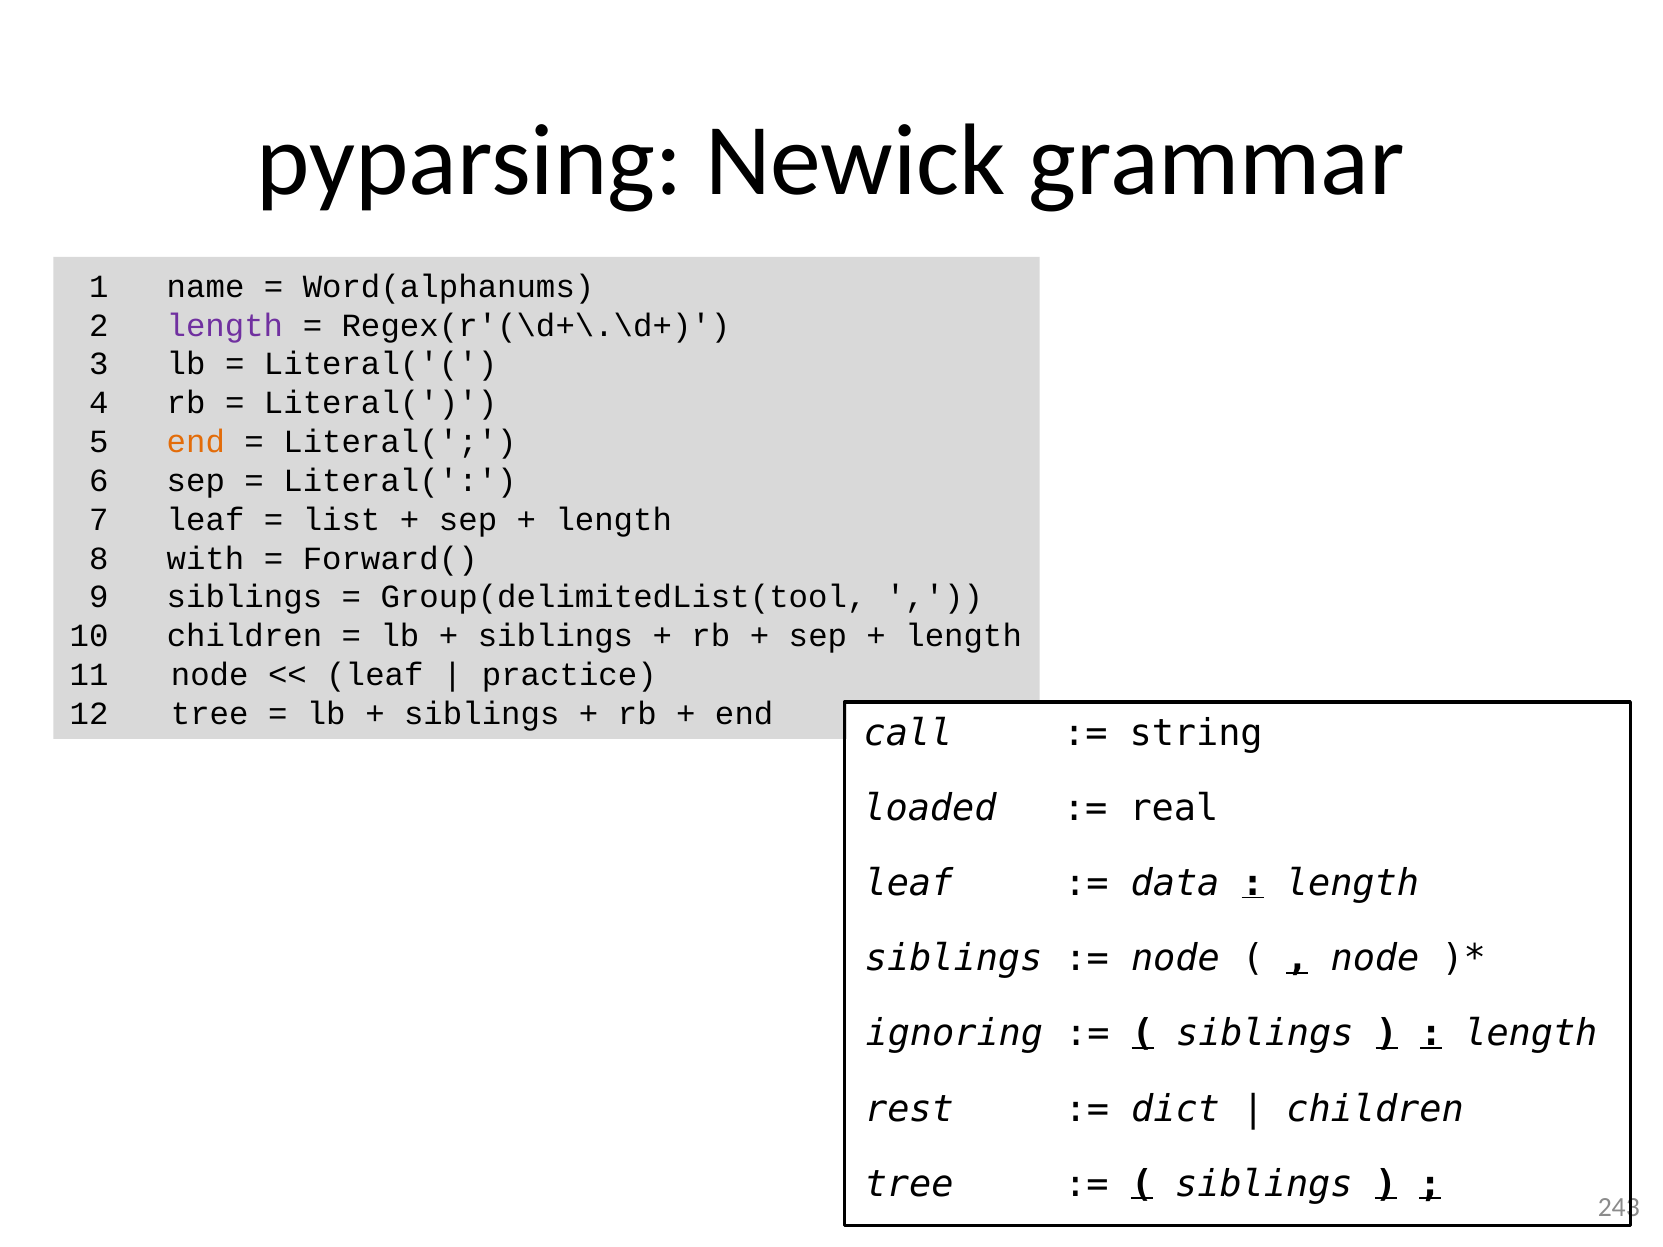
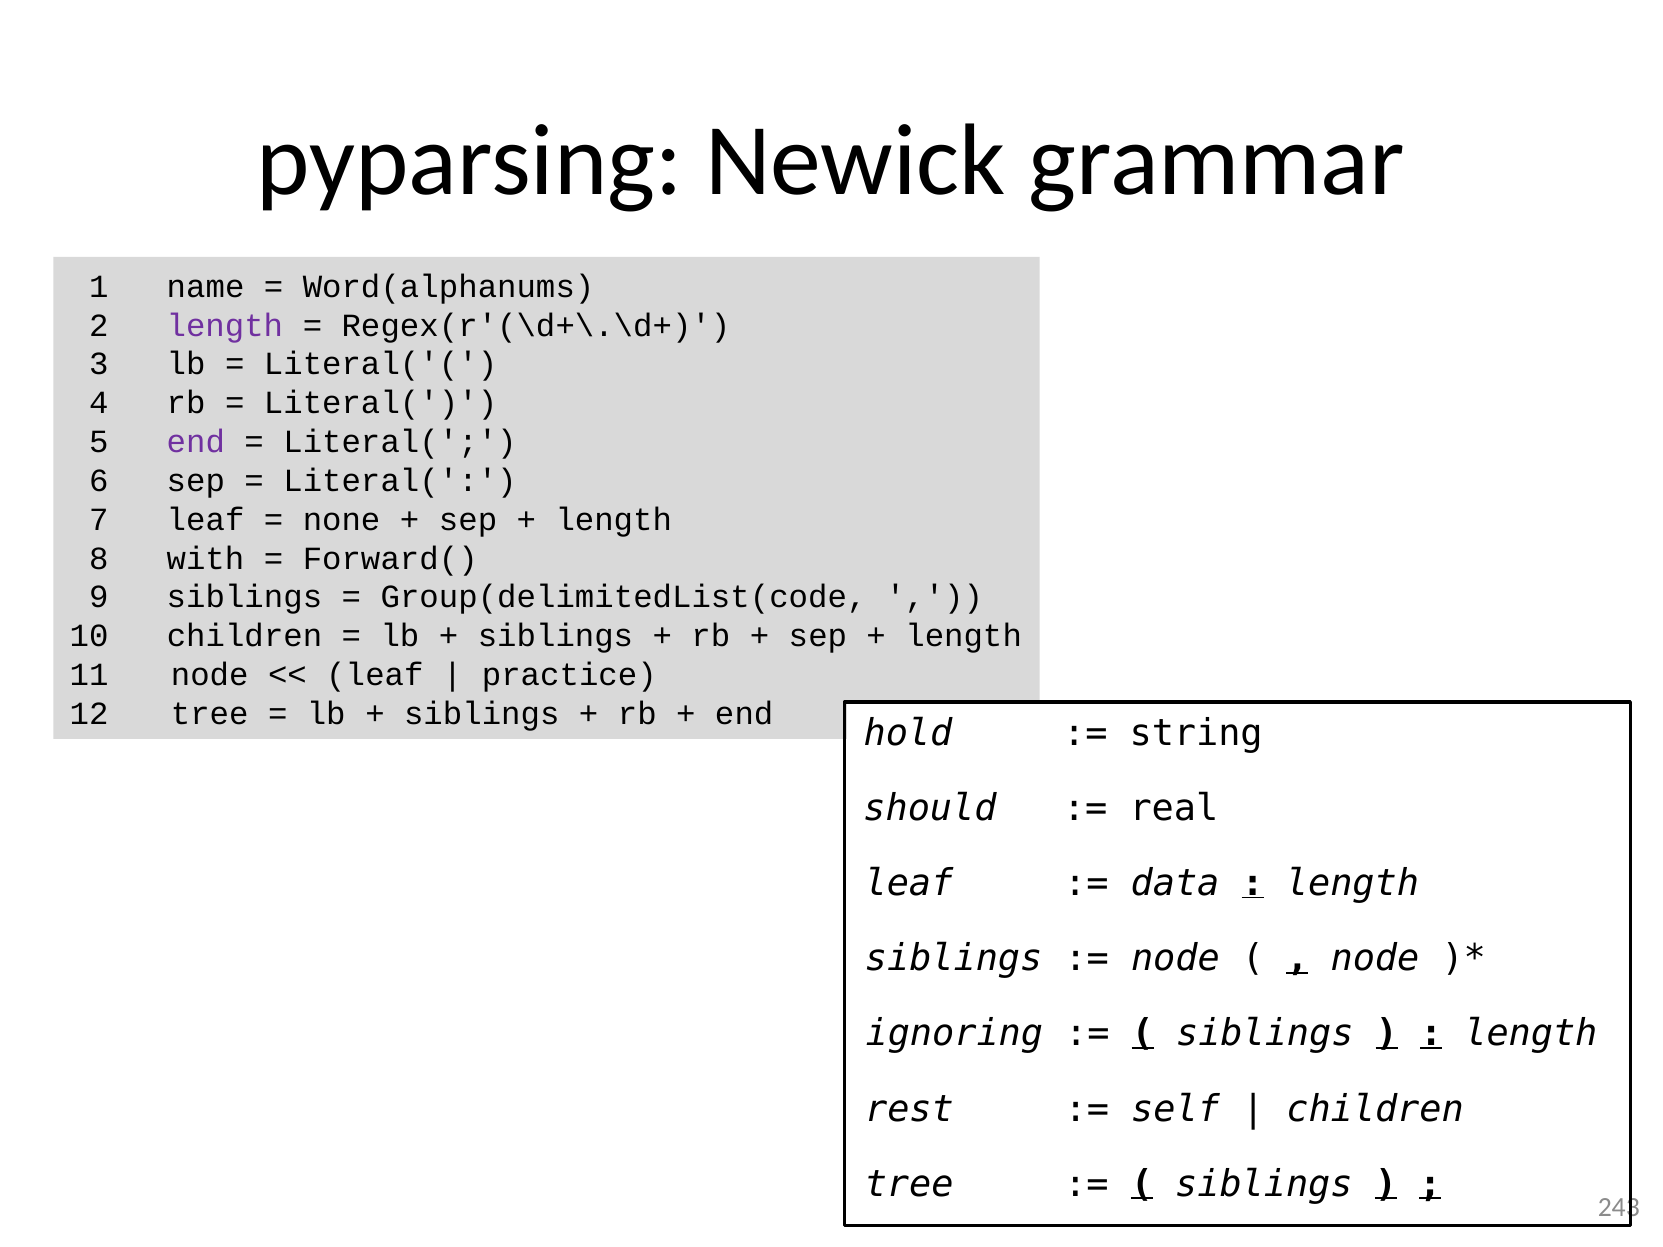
end at (196, 442) colour: orange -> purple
list: list -> none
Group(delimitedList(tool: Group(delimitedList(tool -> Group(delimitedList(code
call: call -> hold
loaded: loaded -> should
dict: dict -> self
